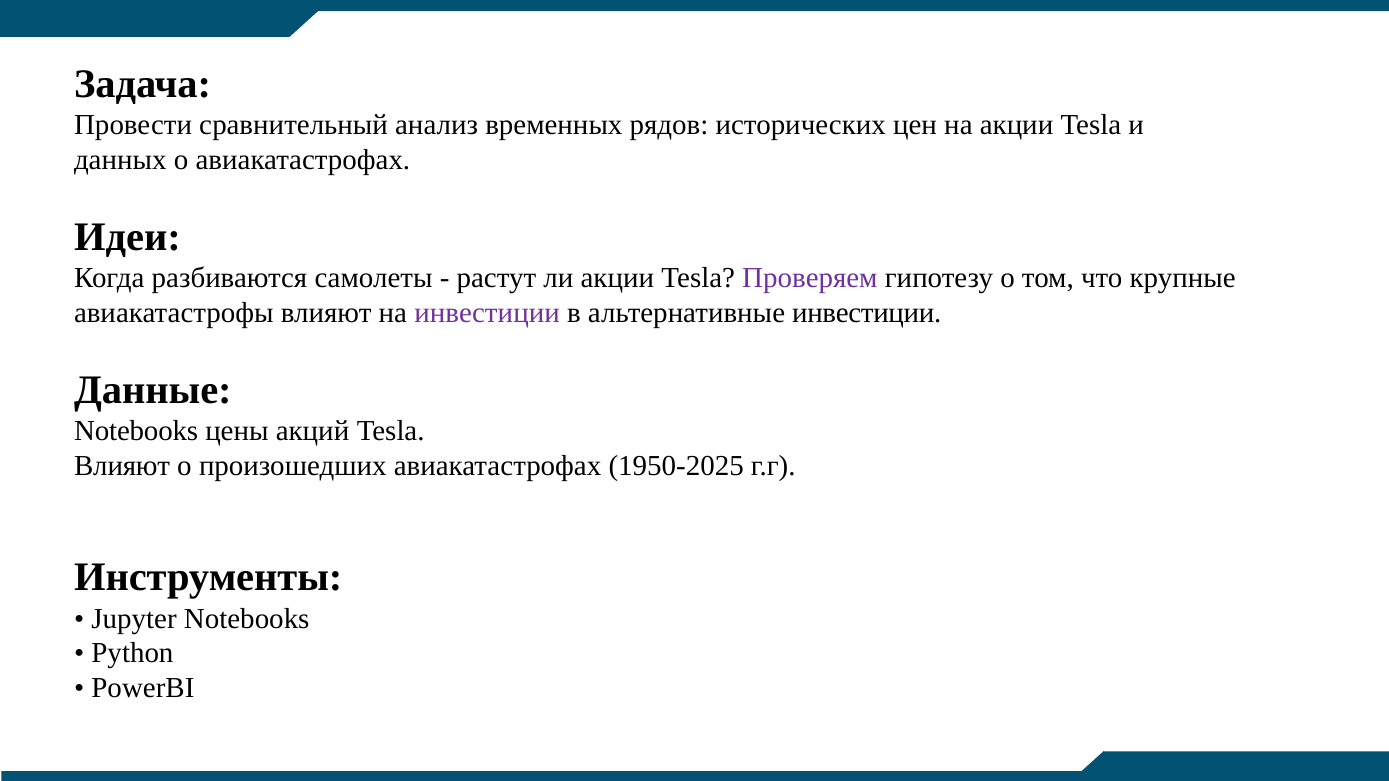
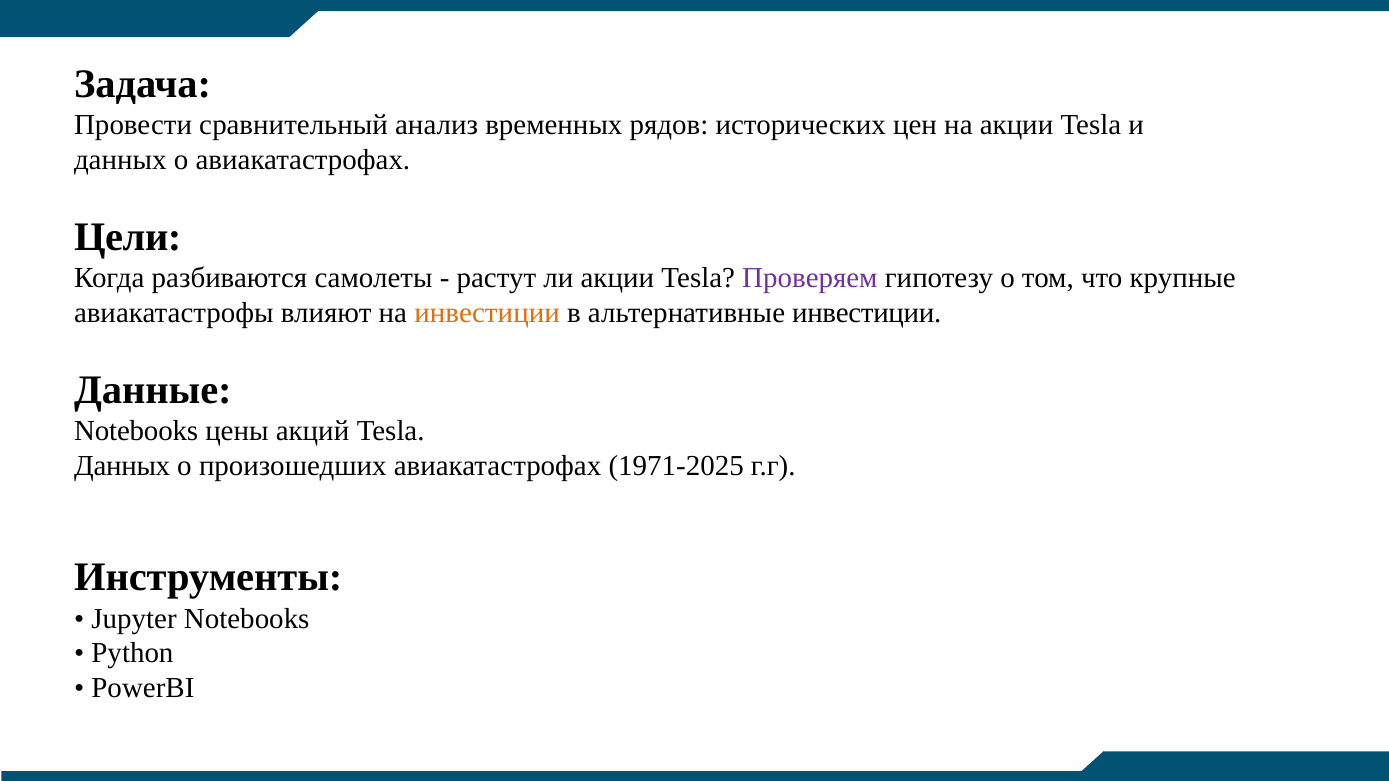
Идеи: Идеи -> Цели
инвестиции at (487, 313) colour: purple -> orange
Влияют at (122, 466): Влияют -> Данных
1950-2025: 1950-2025 -> 1971-2025
